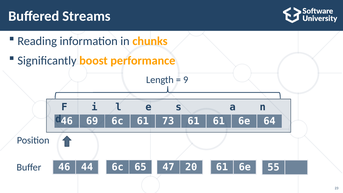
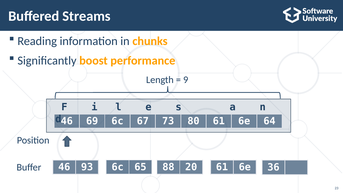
6c 61: 61 -> 67
73 61: 61 -> 80
44: 44 -> 93
47: 47 -> 88
55: 55 -> 36
